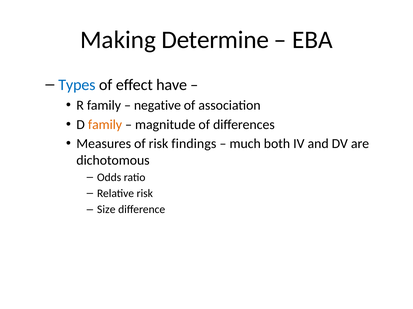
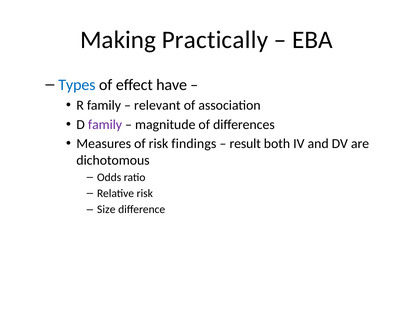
Determine: Determine -> Practically
negative: negative -> relevant
family at (105, 125) colour: orange -> purple
much: much -> result
